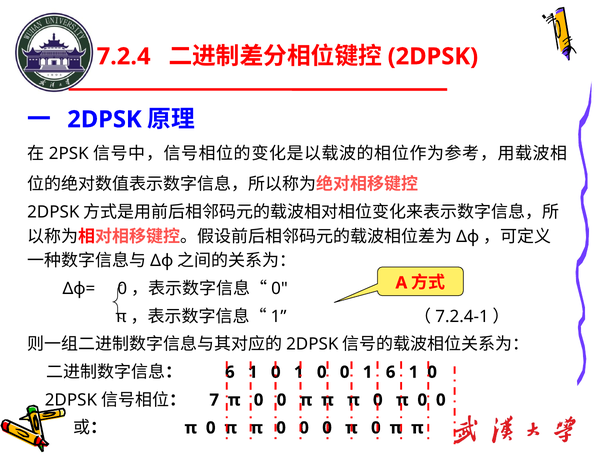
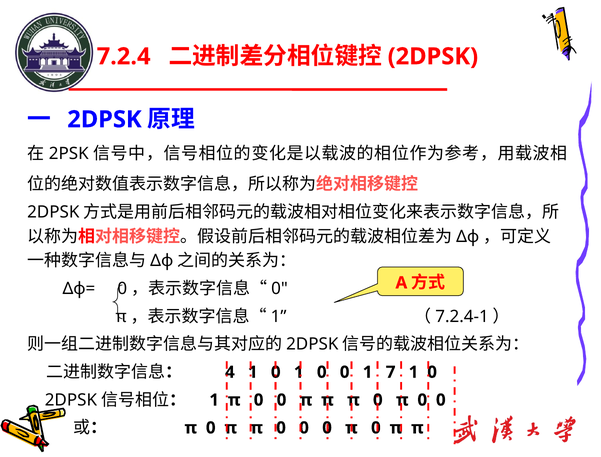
6 at (230, 372): 6 -> 4
1 6: 6 -> 7
7 at (214, 400): 7 -> 1
